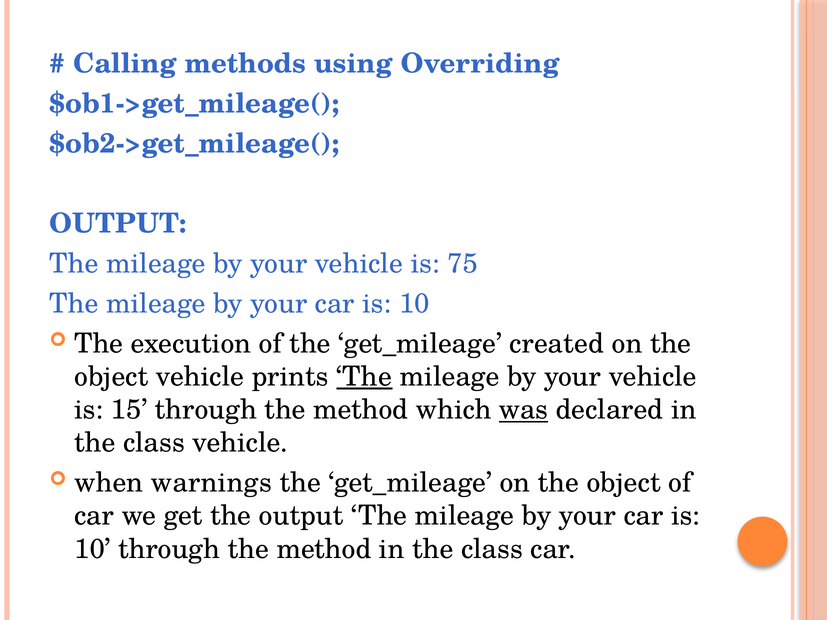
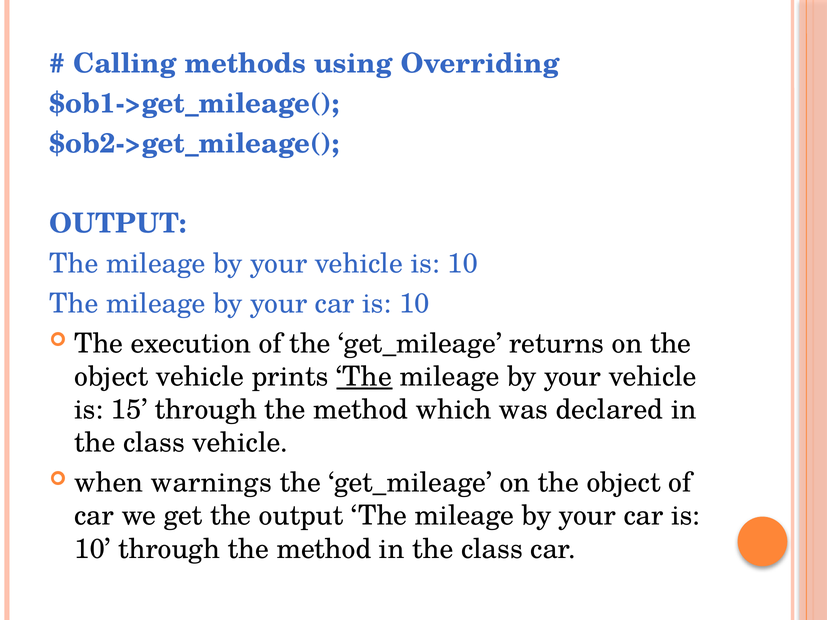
vehicle is 75: 75 -> 10
created: created -> returns
was underline: present -> none
